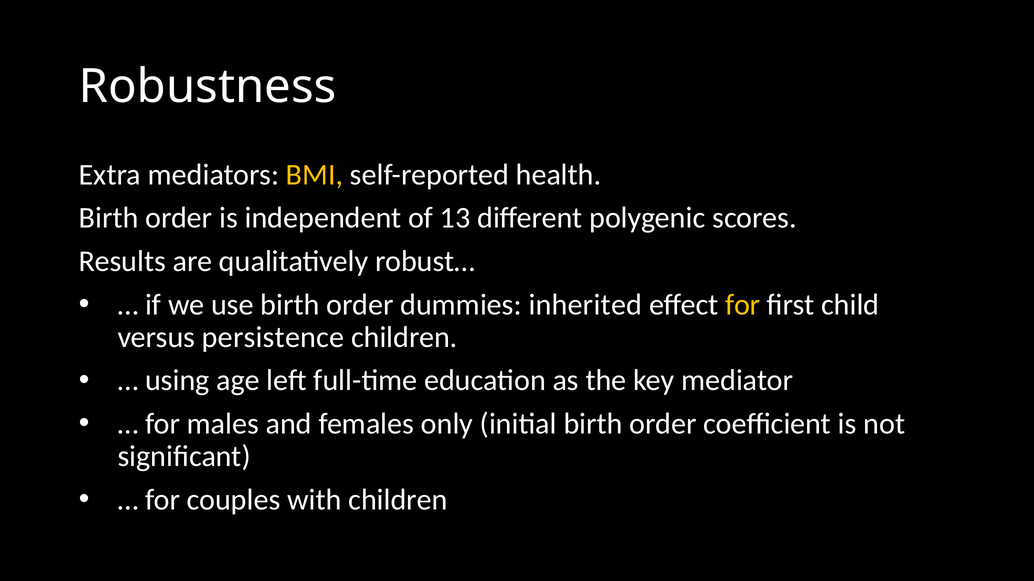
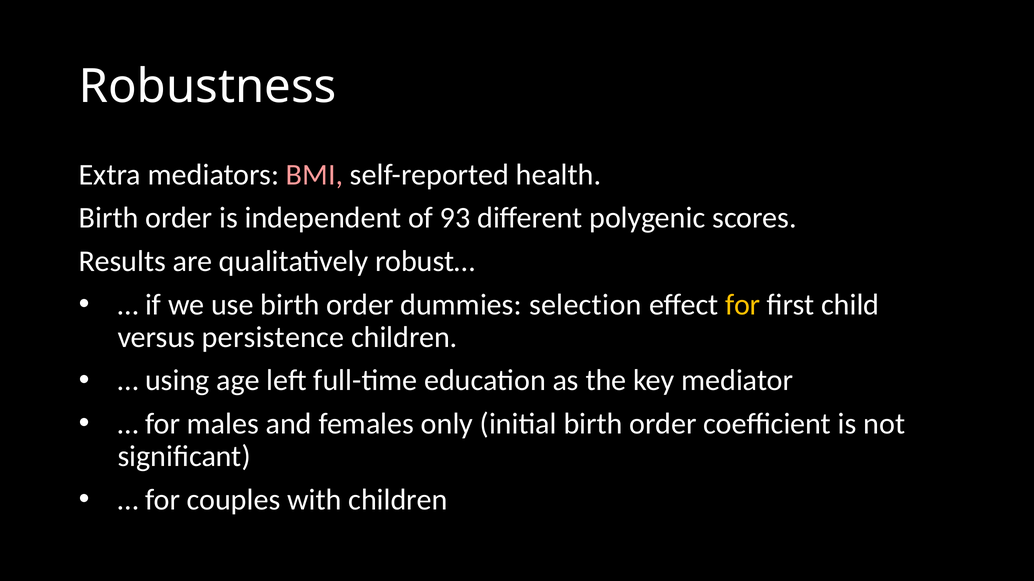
BMI colour: yellow -> pink
13: 13 -> 93
inherited: inherited -> selection
